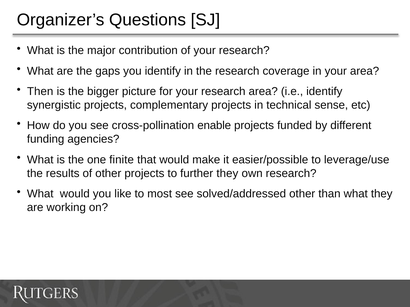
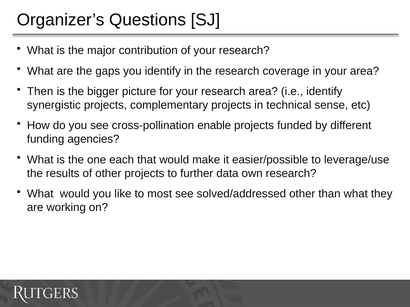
finite: finite -> each
further they: they -> data
